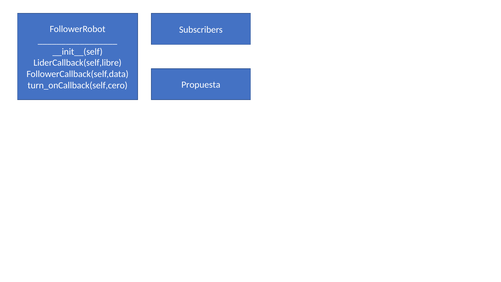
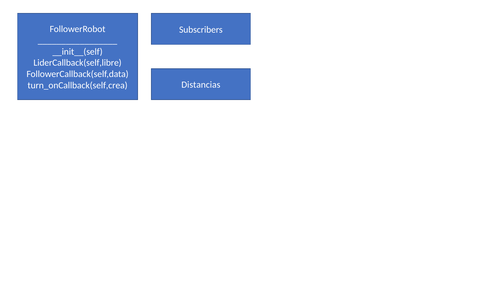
Propuesta: Propuesta -> Distancias
turn_onCallback(self,cero: turn_onCallback(self,cero -> turn_onCallback(self,crea
